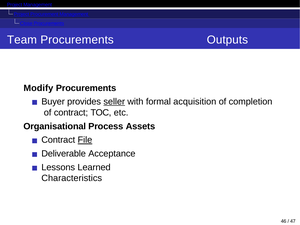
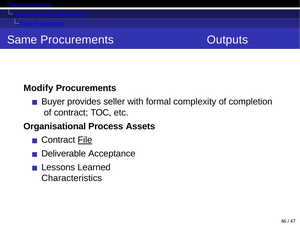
Team: Team -> Same
seller underline: present -> none
acquisition: acquisition -> complexity
